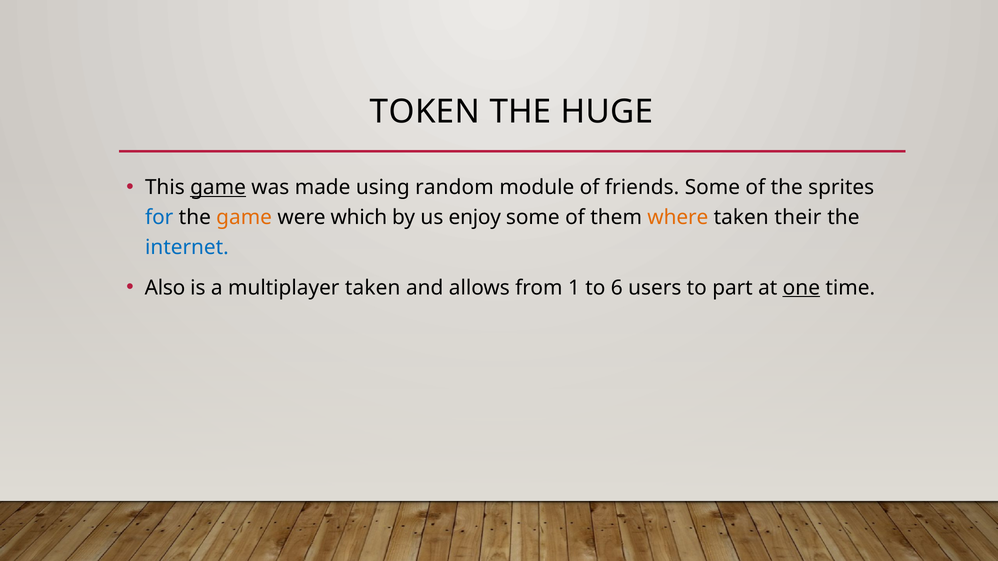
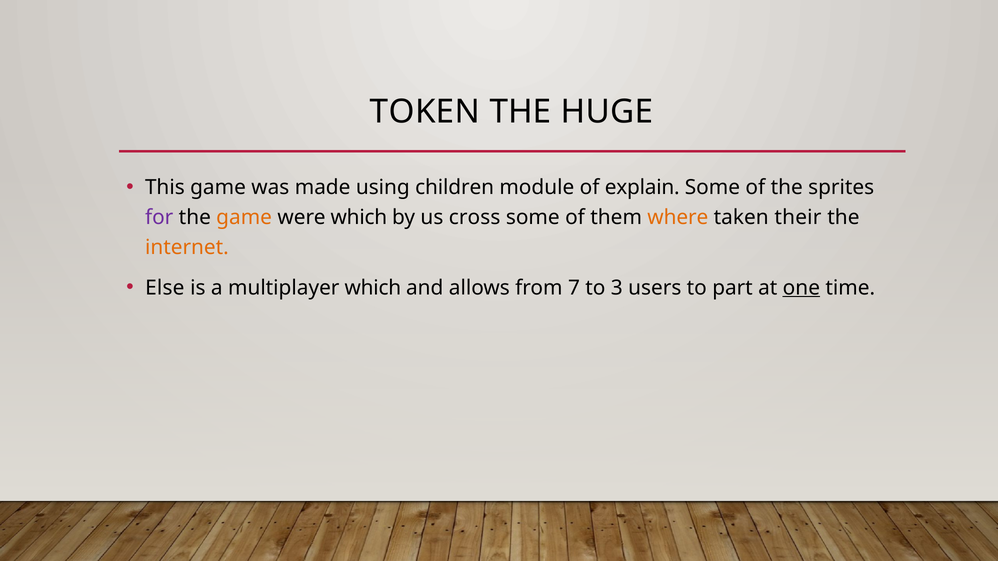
game at (218, 188) underline: present -> none
random: random -> children
friends: friends -> explain
for colour: blue -> purple
enjoy: enjoy -> cross
internet colour: blue -> orange
Also: Also -> Else
multiplayer taken: taken -> which
1: 1 -> 7
6: 6 -> 3
